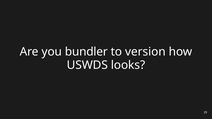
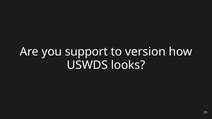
bundler: bundler -> support
